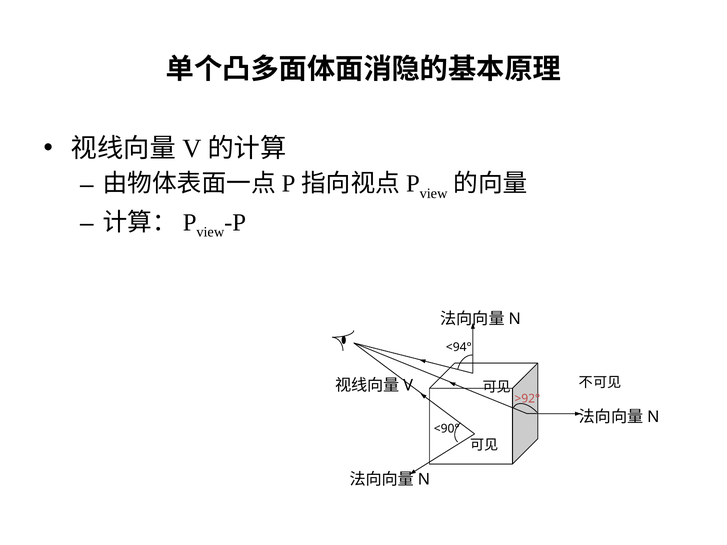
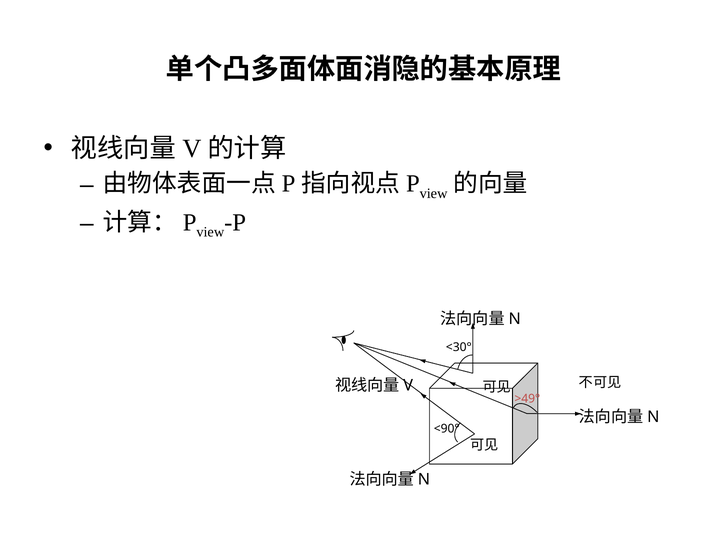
<94°: <94° -> <30°
>92°: >92° -> >49°
